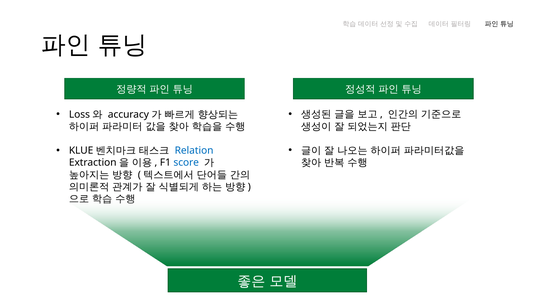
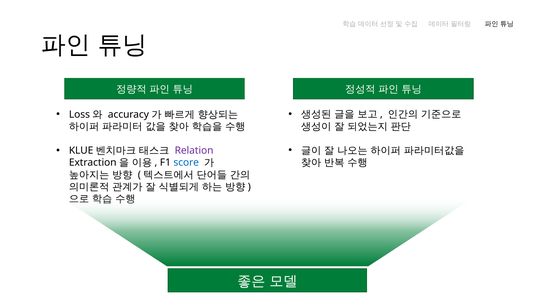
Relation colour: blue -> purple
